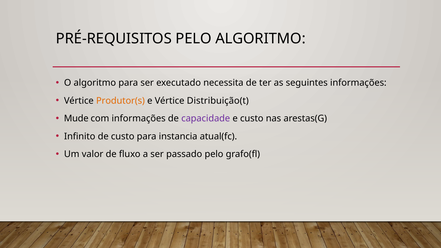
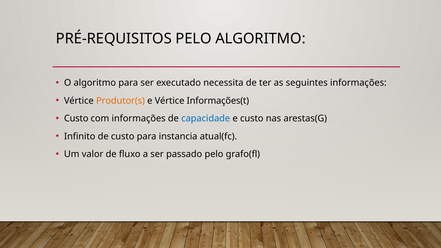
Distribuição(t: Distribuição(t -> Informações(t
Mude at (76, 119): Mude -> Custo
capacidade colour: purple -> blue
